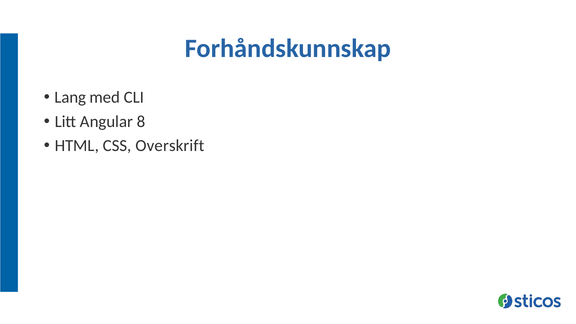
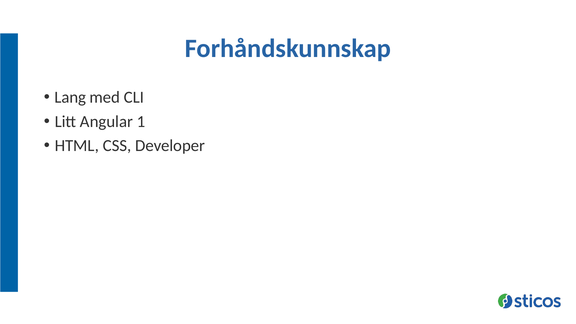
8: 8 -> 1
Overskrift: Overskrift -> Developer
